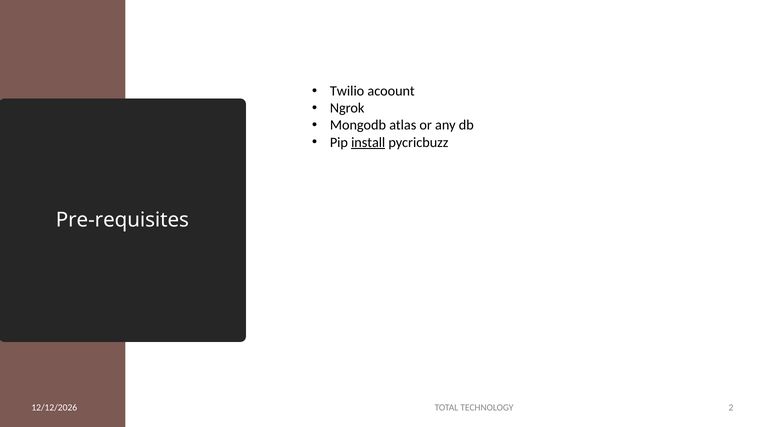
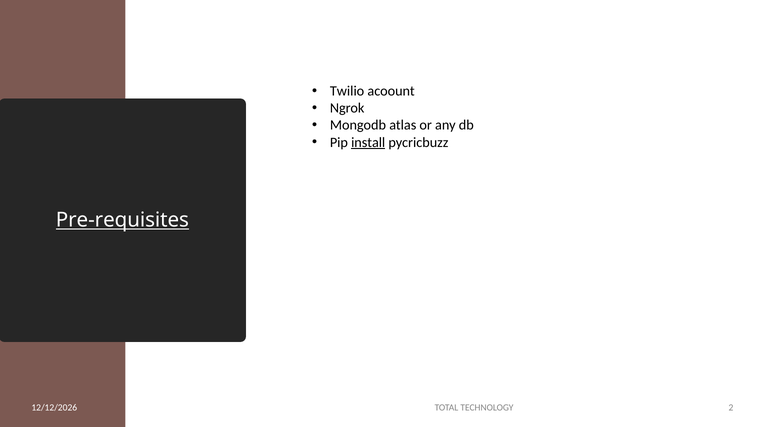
Pre-requisites underline: none -> present
